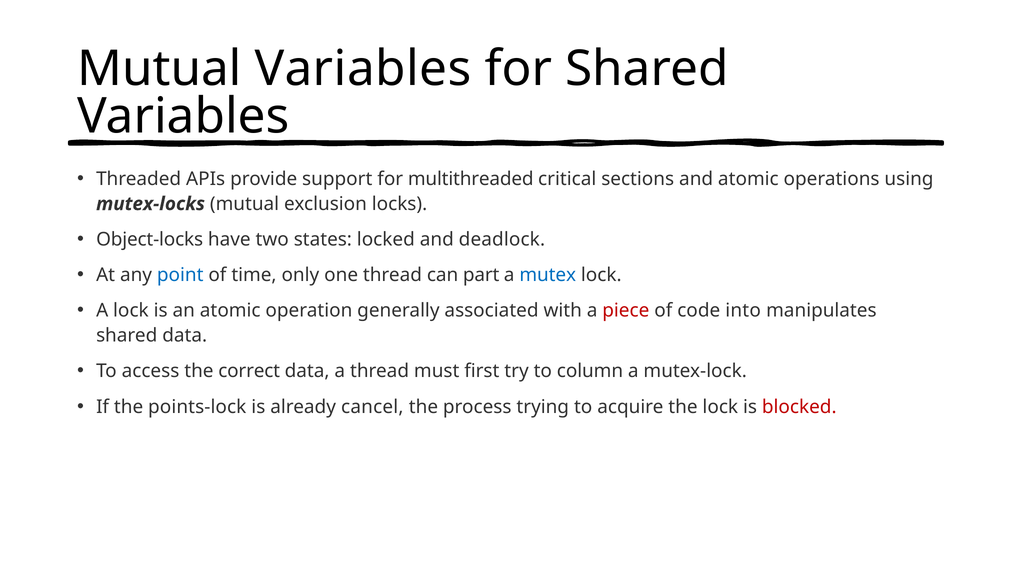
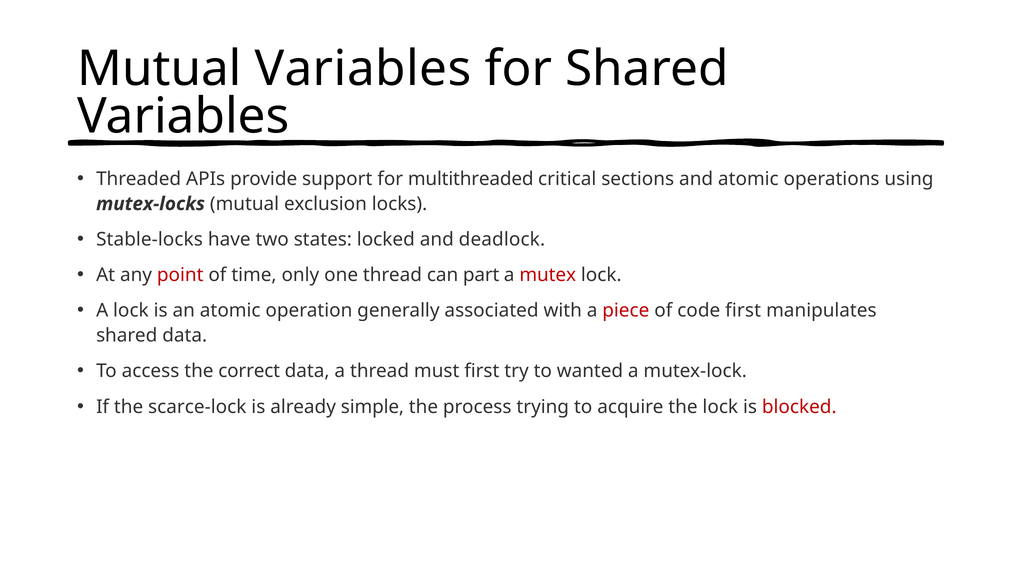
Object-locks: Object-locks -> Stable-locks
point colour: blue -> red
mutex colour: blue -> red
code into: into -> first
column: column -> wanted
points-lock: points-lock -> scarce-lock
cancel: cancel -> simple
